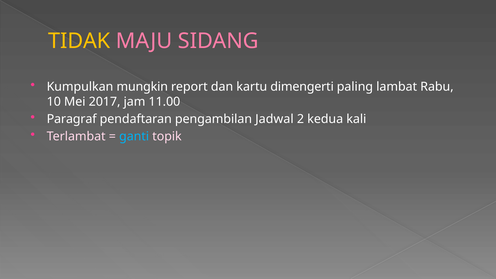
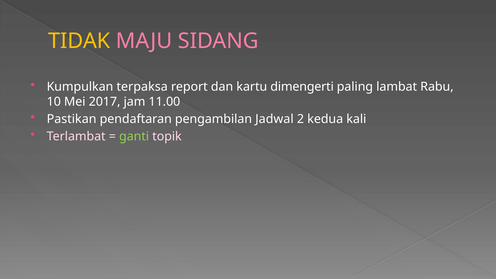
mungkin: mungkin -> terpaksa
Paragraf: Paragraf -> Pastikan
ganti colour: light blue -> light green
